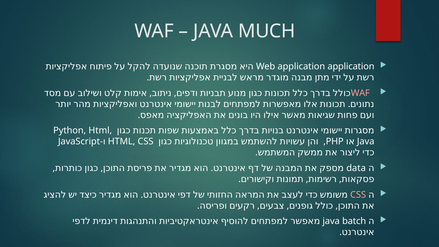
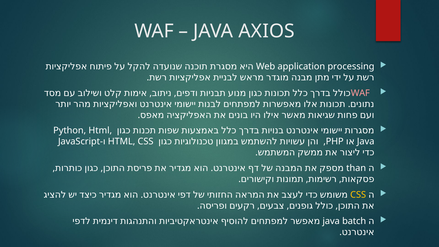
MUCH: MUCH -> AXIOS
application application: application -> processing
data: data -> than
CSS at (358, 195) colour: pink -> yellow
